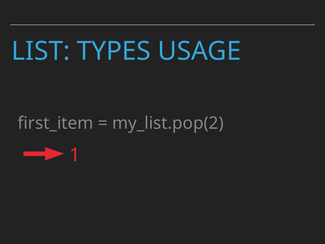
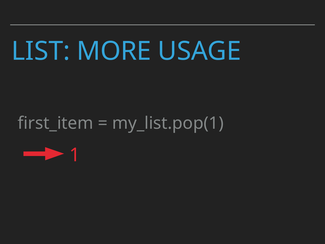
TYPES: TYPES -> MORE
my_list.pop(2: my_list.pop(2 -> my_list.pop(1
